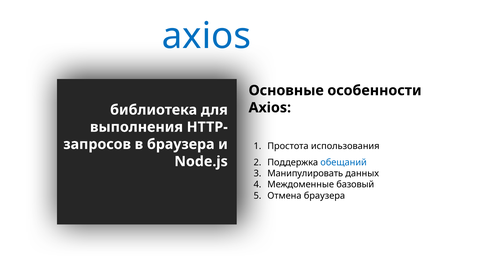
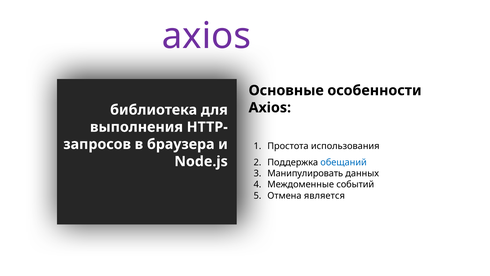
axios at (206, 36) colour: blue -> purple
базовый: базовый -> событий
Отмена браузера: браузера -> является
